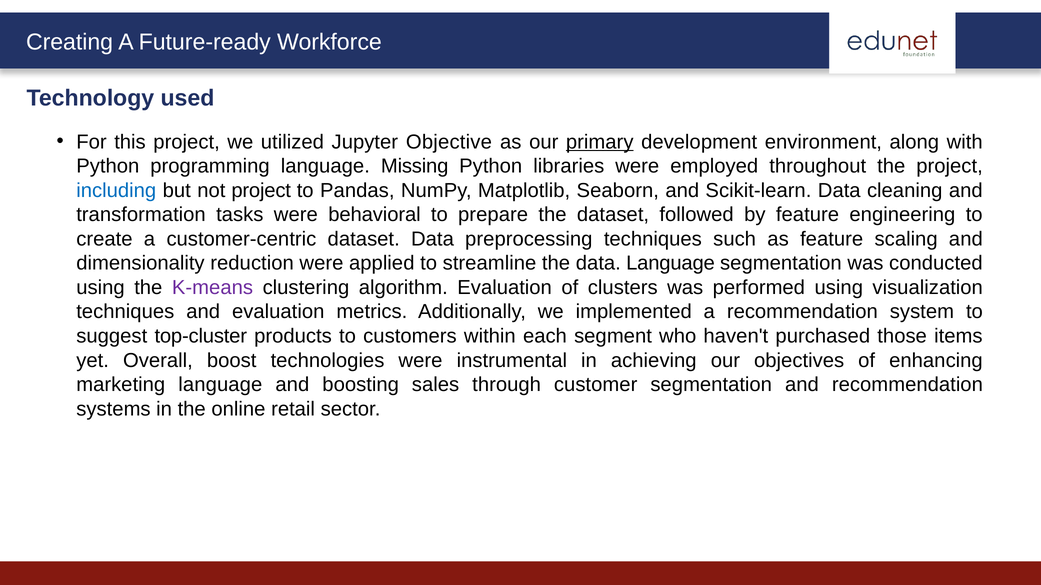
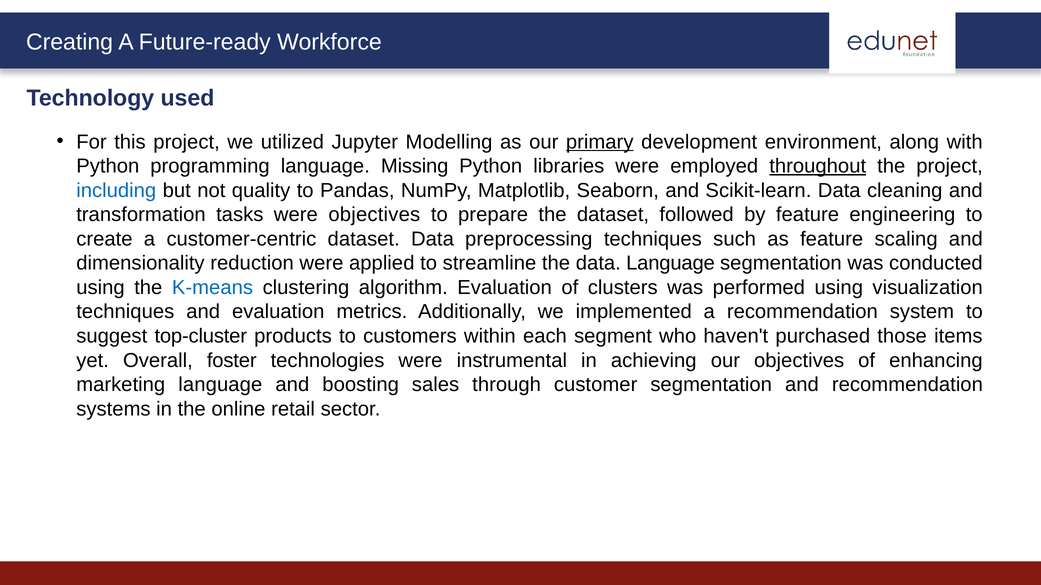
Objective: Objective -> Modelling
throughout underline: none -> present
not project: project -> quality
were behavioral: behavioral -> objectives
K-means colour: purple -> blue
boost: boost -> foster
